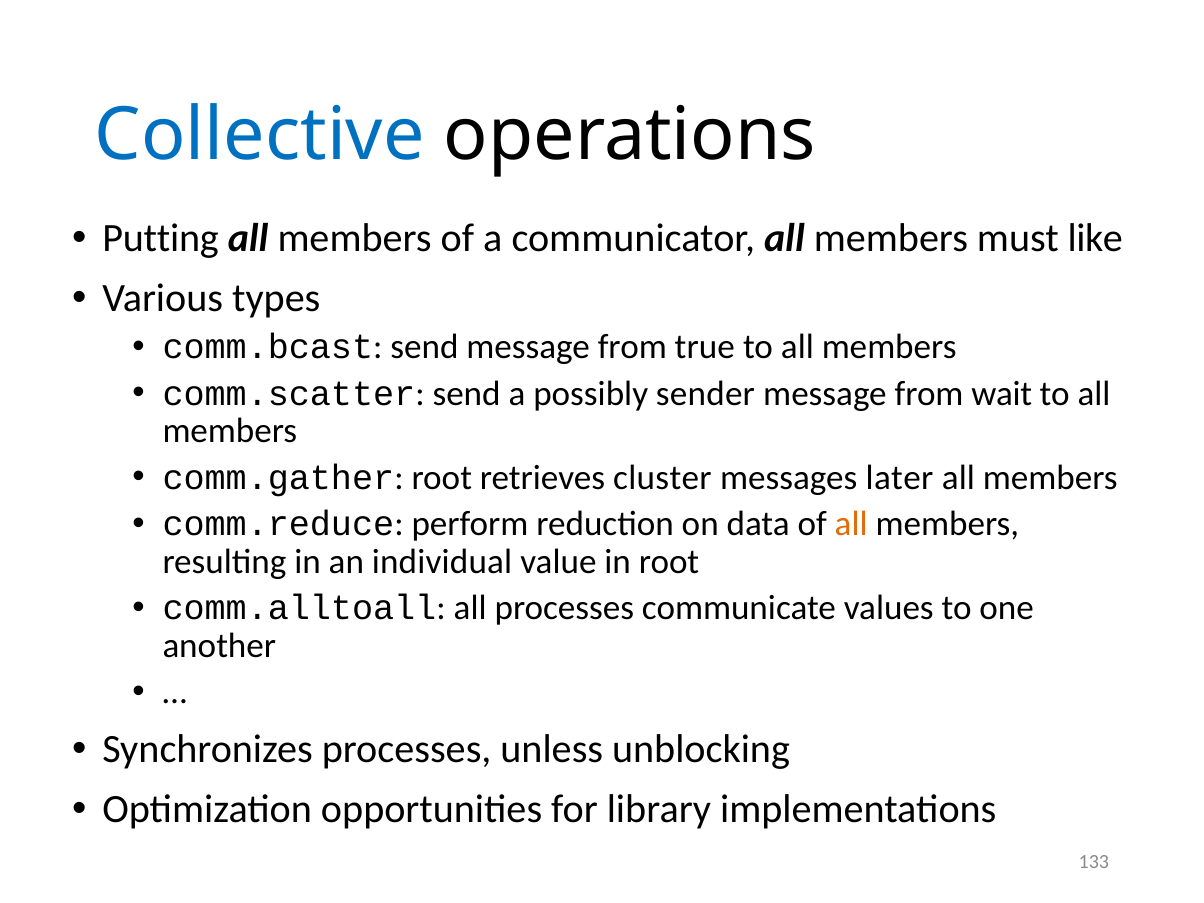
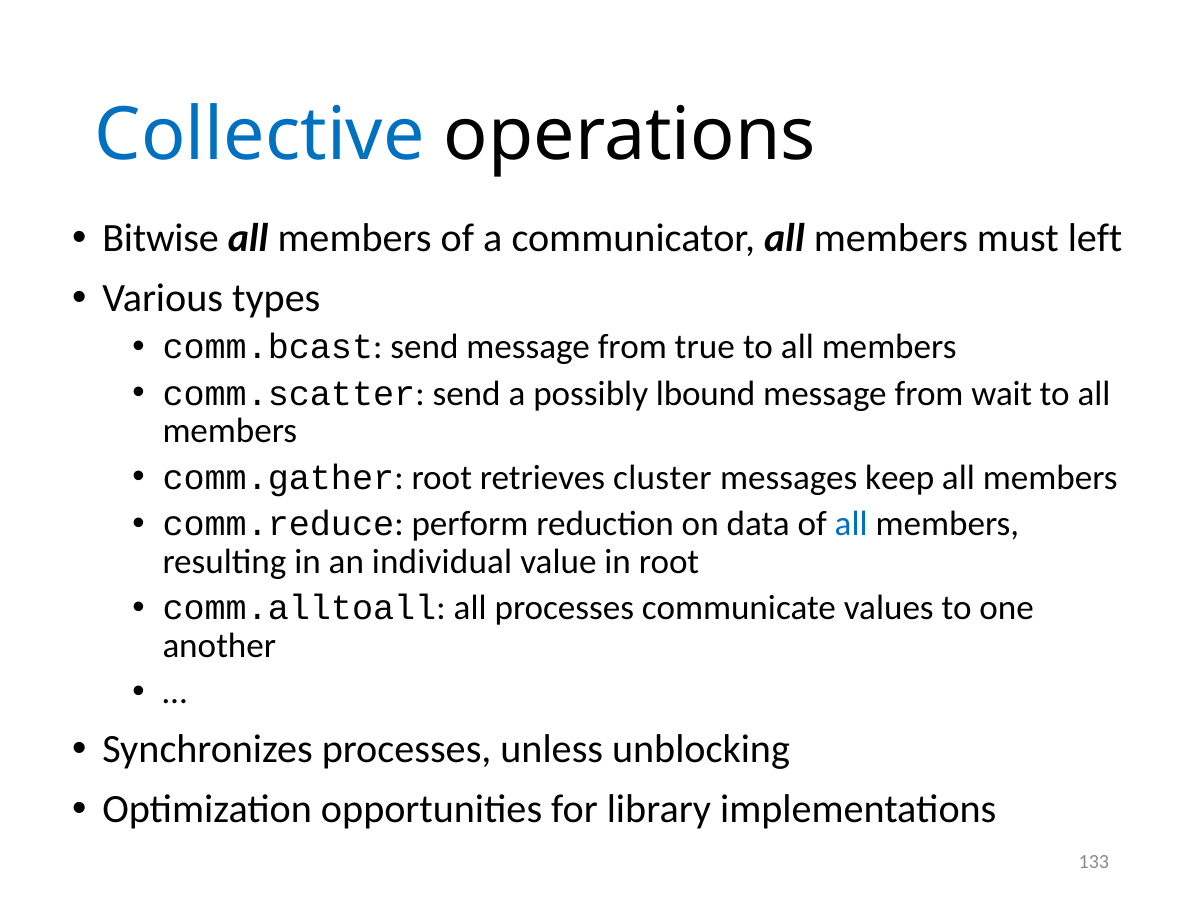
Putting: Putting -> Bitwise
like: like -> left
sender: sender -> lbound
later: later -> keep
all at (851, 524) colour: orange -> blue
